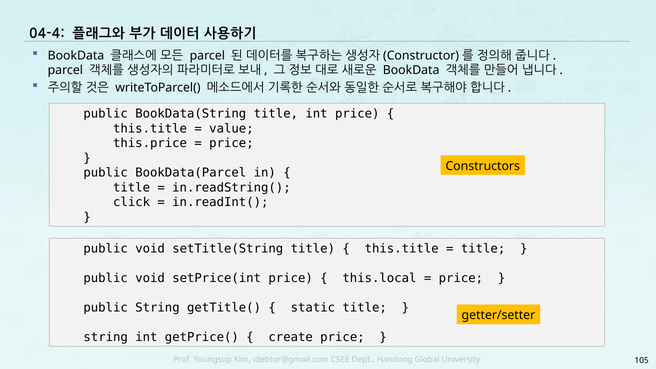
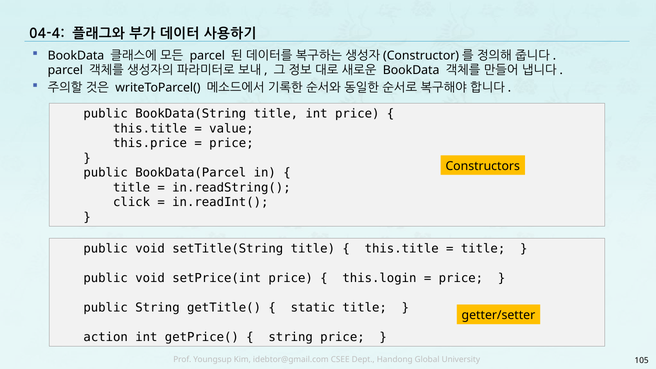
this.local: this.local -> this.login
string at (106, 337): string -> action
create at (291, 337): create -> string
